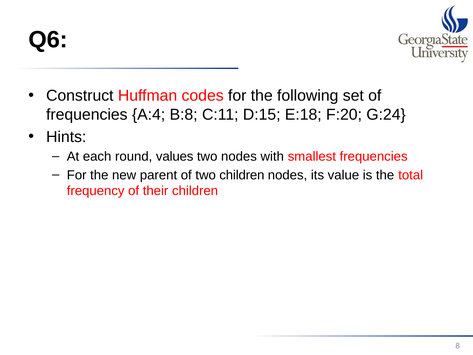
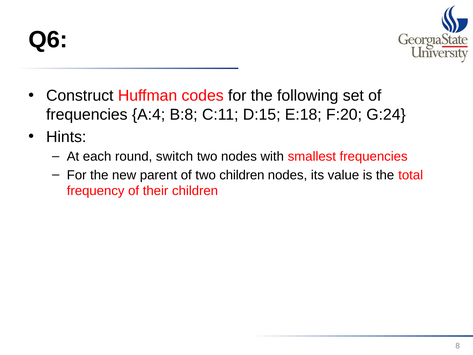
values: values -> switch
